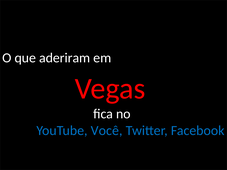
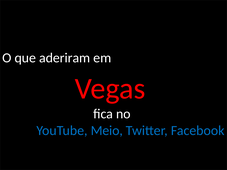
Você: Você -> Meio
